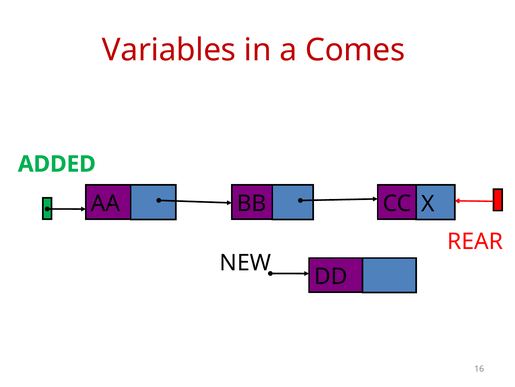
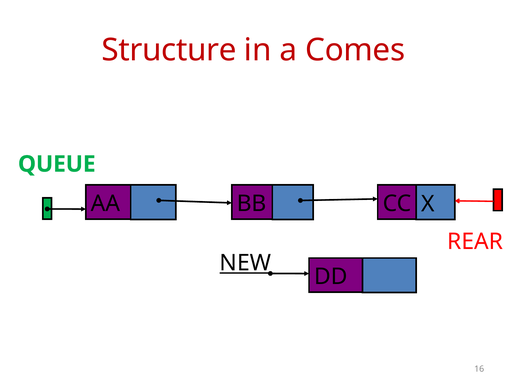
Variables: Variables -> Structure
ADDED: ADDED -> QUEUE
NEW underline: none -> present
